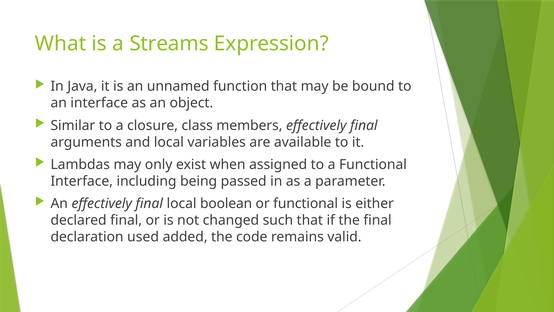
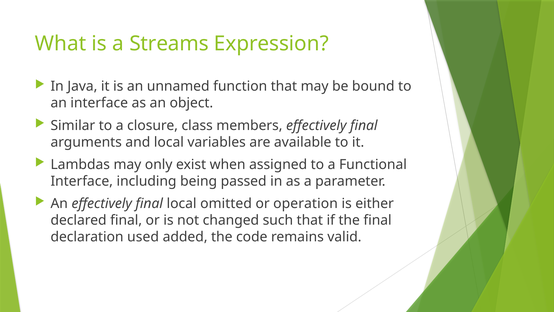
boolean: boolean -> omitted
or functional: functional -> operation
